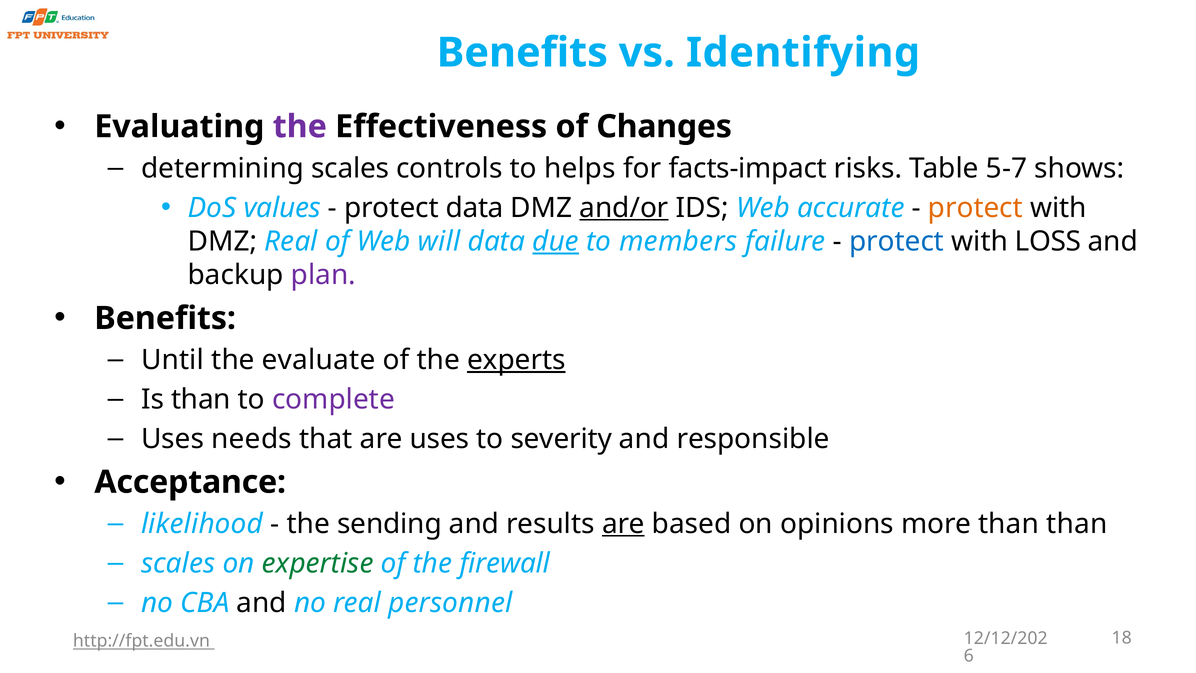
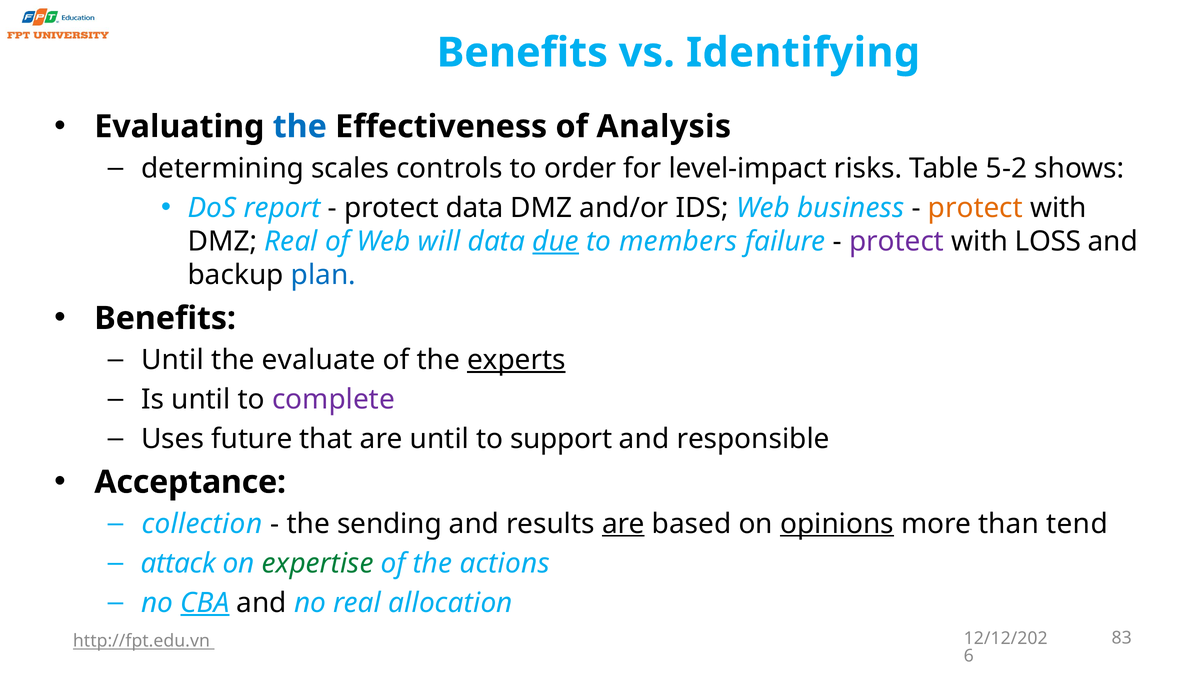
the at (300, 127) colour: purple -> blue
Changes: Changes -> Analysis
helps: helps -> order
facts-impact: facts-impact -> level-impact
5-7: 5-7 -> 5-2
values: values -> report
and/or underline: present -> none
accurate: accurate -> business
protect at (897, 241) colour: blue -> purple
plan colour: purple -> blue
Is than: than -> until
needs: needs -> future
are uses: uses -> until
severity: severity -> support
likelihood: likelihood -> collection
opinions underline: none -> present
than than: than -> tend
scales at (178, 563): scales -> attack
firewall: firewall -> actions
CBA underline: none -> present
personnel: personnel -> allocation
18: 18 -> 83
